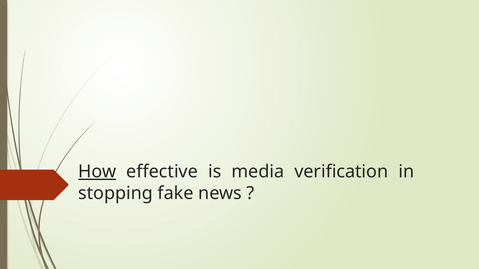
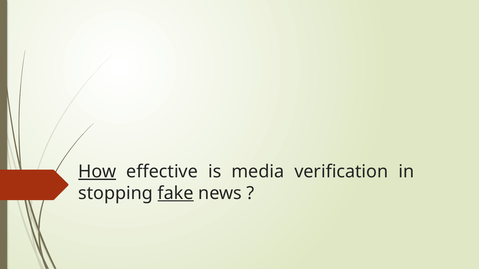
fake underline: none -> present
